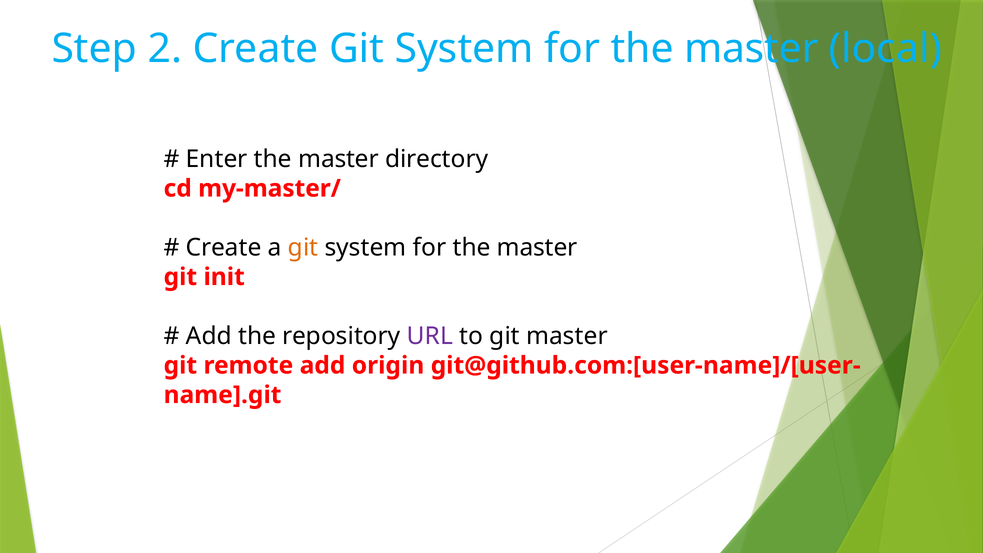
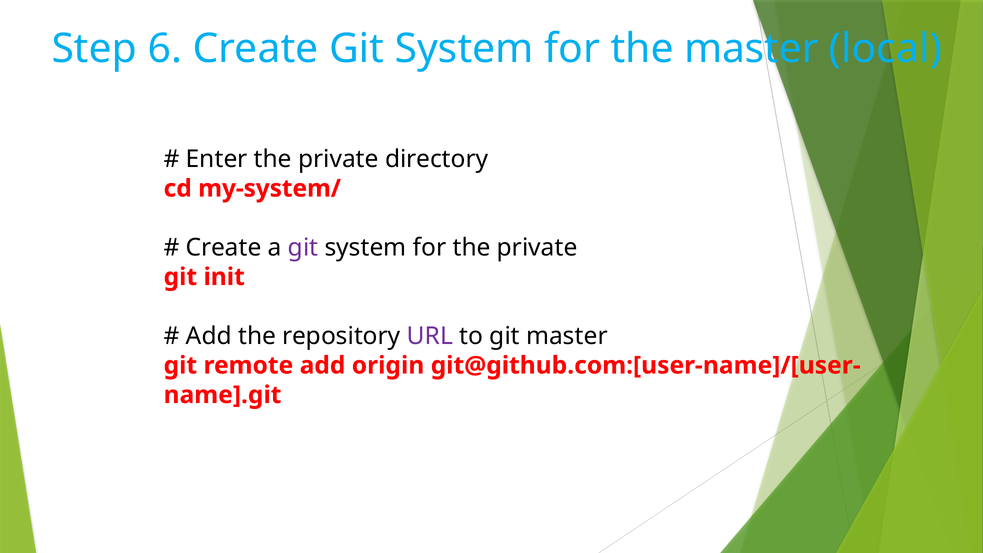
2: 2 -> 6
Enter the master: master -> private
my-master/: my-master/ -> my-system/
git at (303, 247) colour: orange -> purple
master at (537, 247): master -> private
